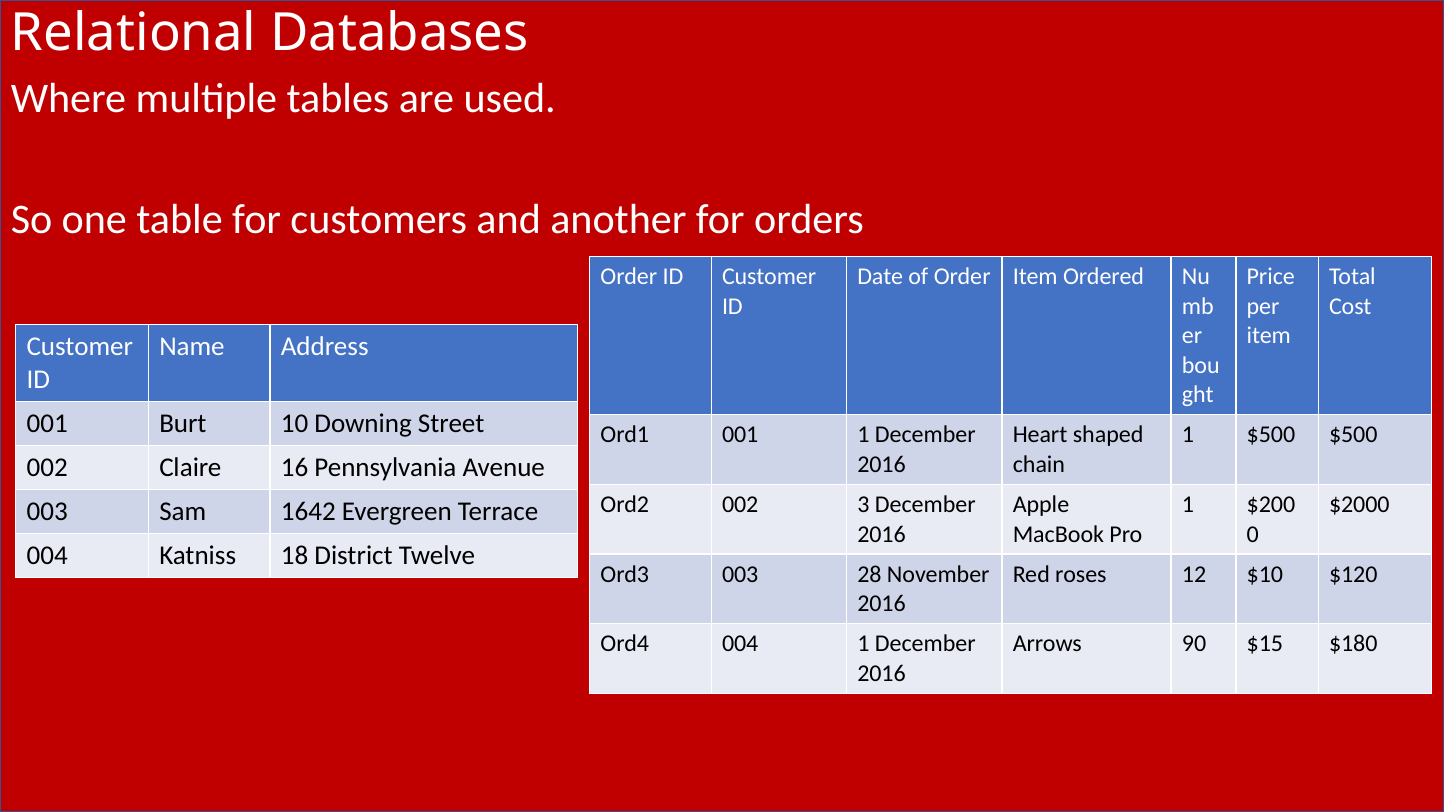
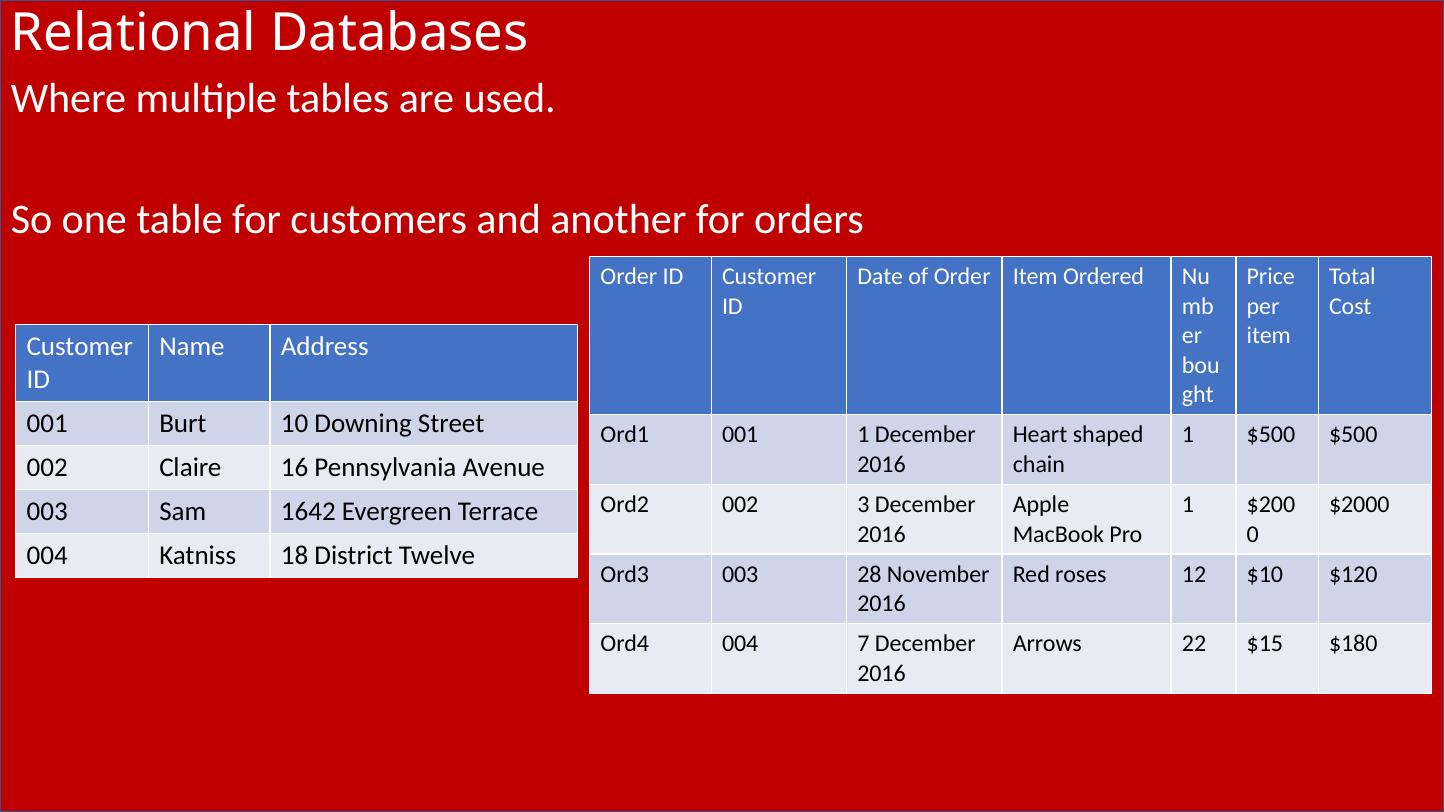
004 1: 1 -> 7
90: 90 -> 22
